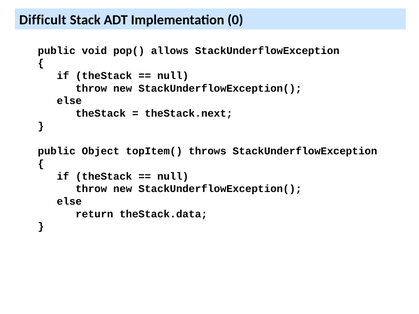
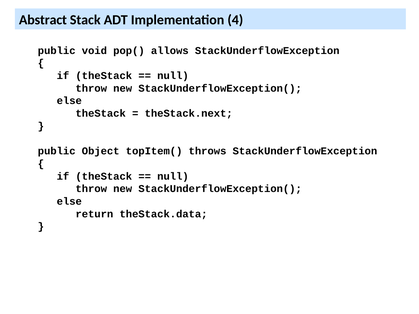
Difficult: Difficult -> Abstract
0: 0 -> 4
